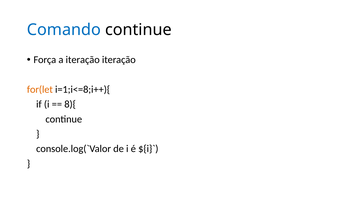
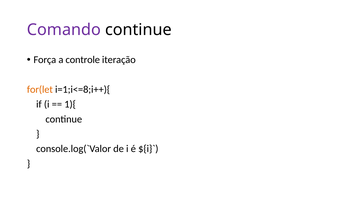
Comando colour: blue -> purple
a iteração: iteração -> controle
8){: 8){ -> 1){
